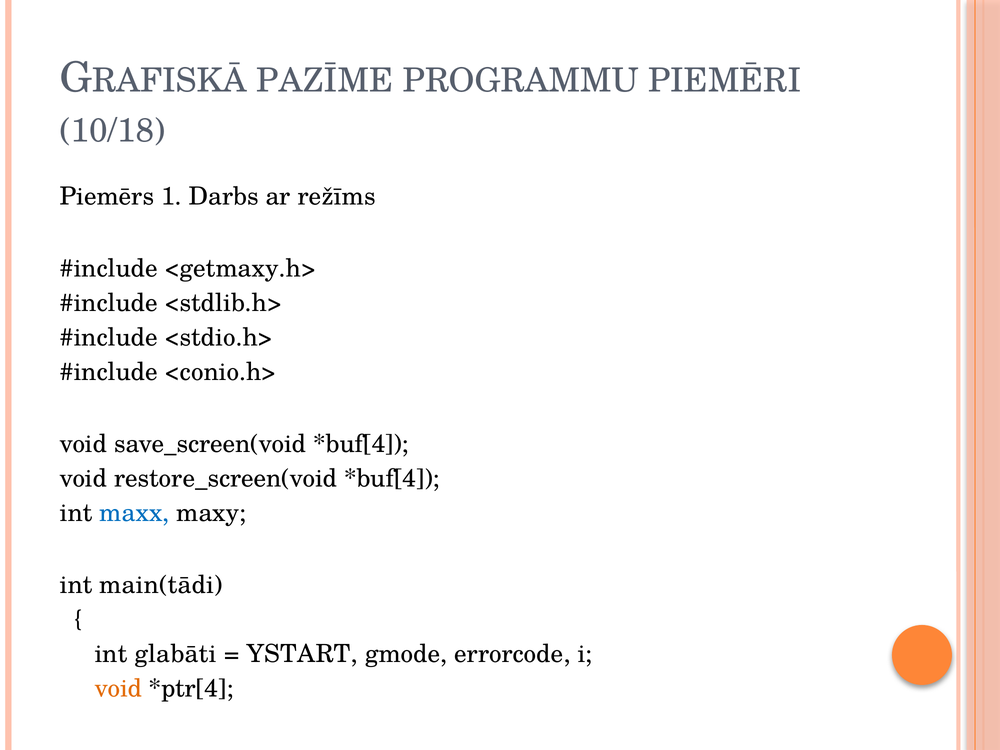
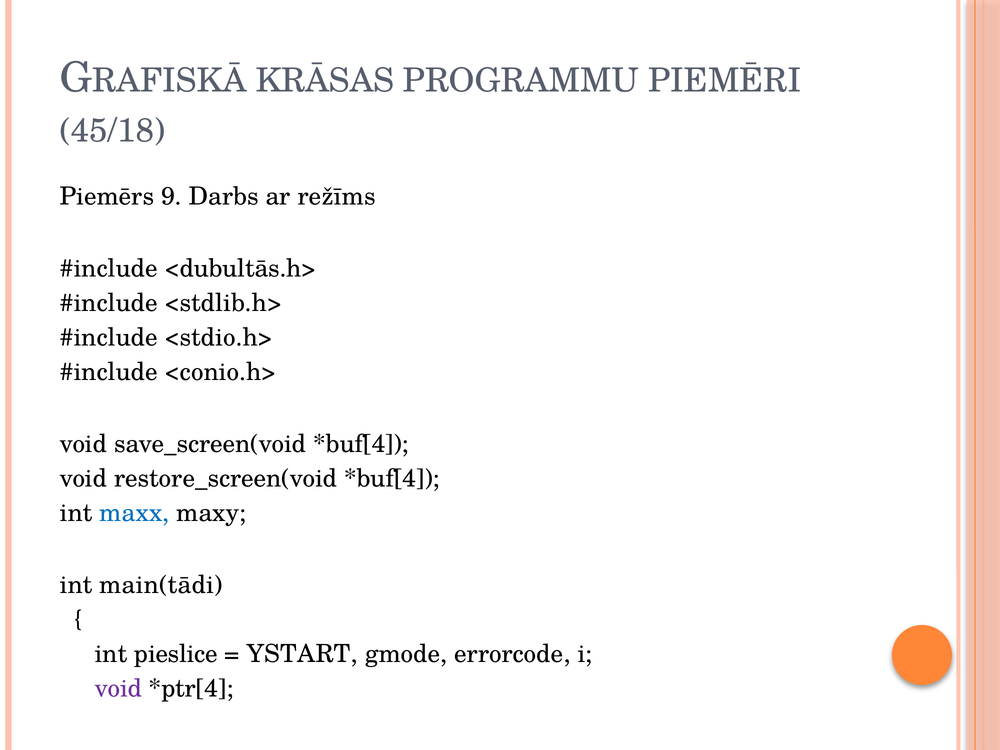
PAZĪME: PAZĪME -> KRĀSAS
10/18: 10/18 -> 45/18
1: 1 -> 9
<getmaxy.h>: <getmaxy.h> -> <dubultās.h>
glabāti: glabāti -> pieslice
void at (118, 688) colour: orange -> purple
